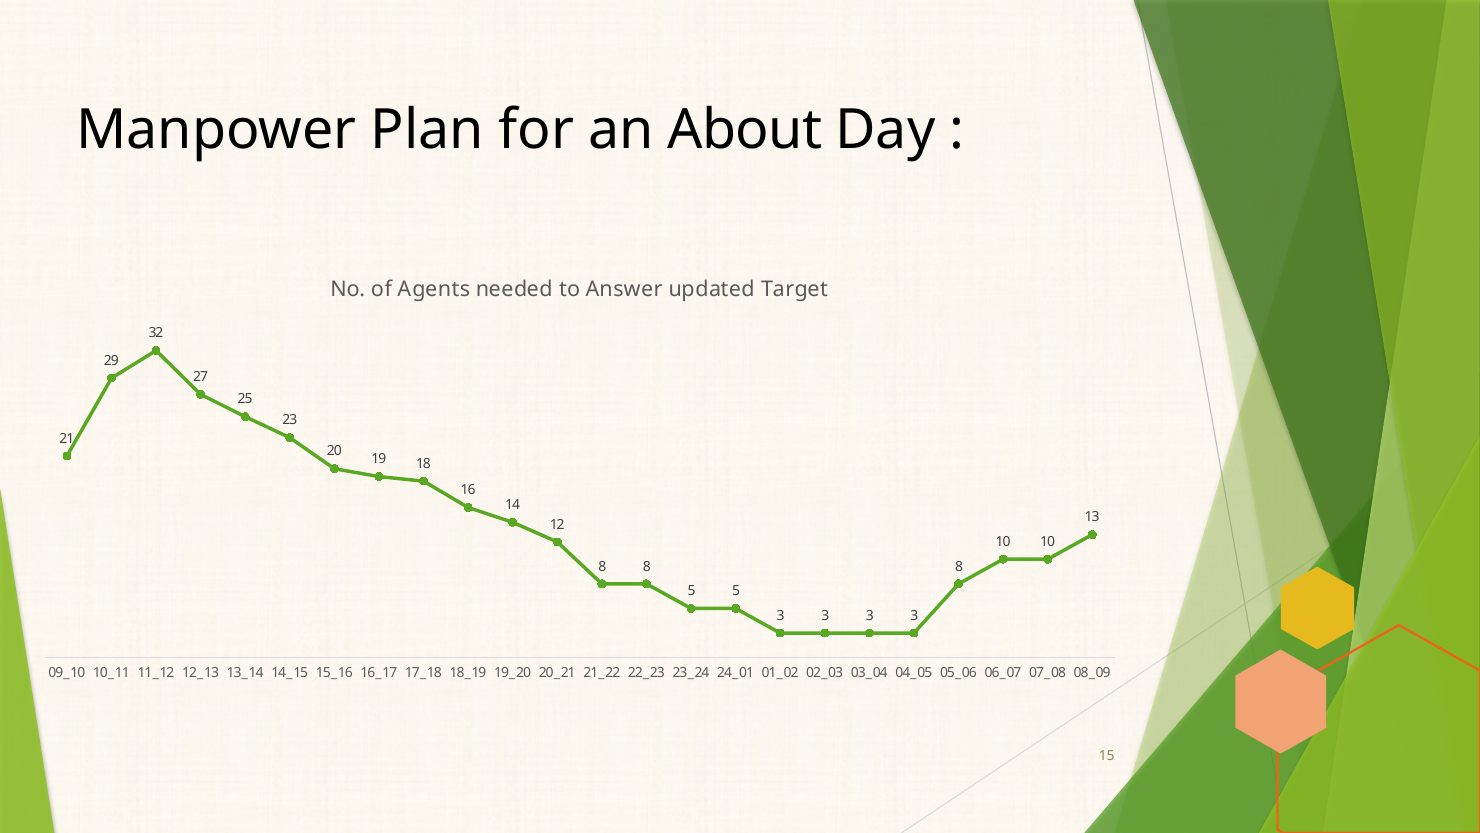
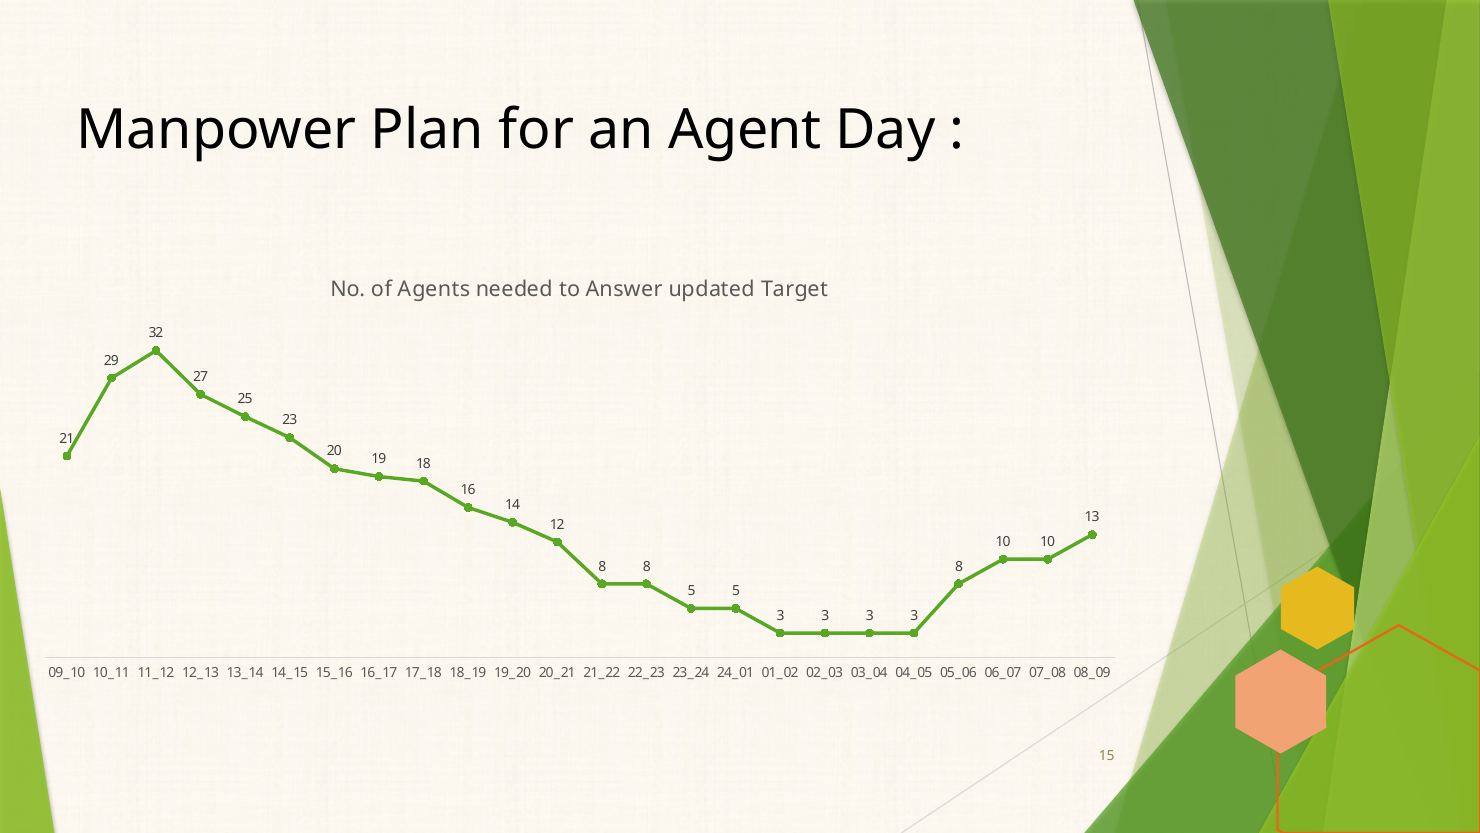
About: About -> Agent
